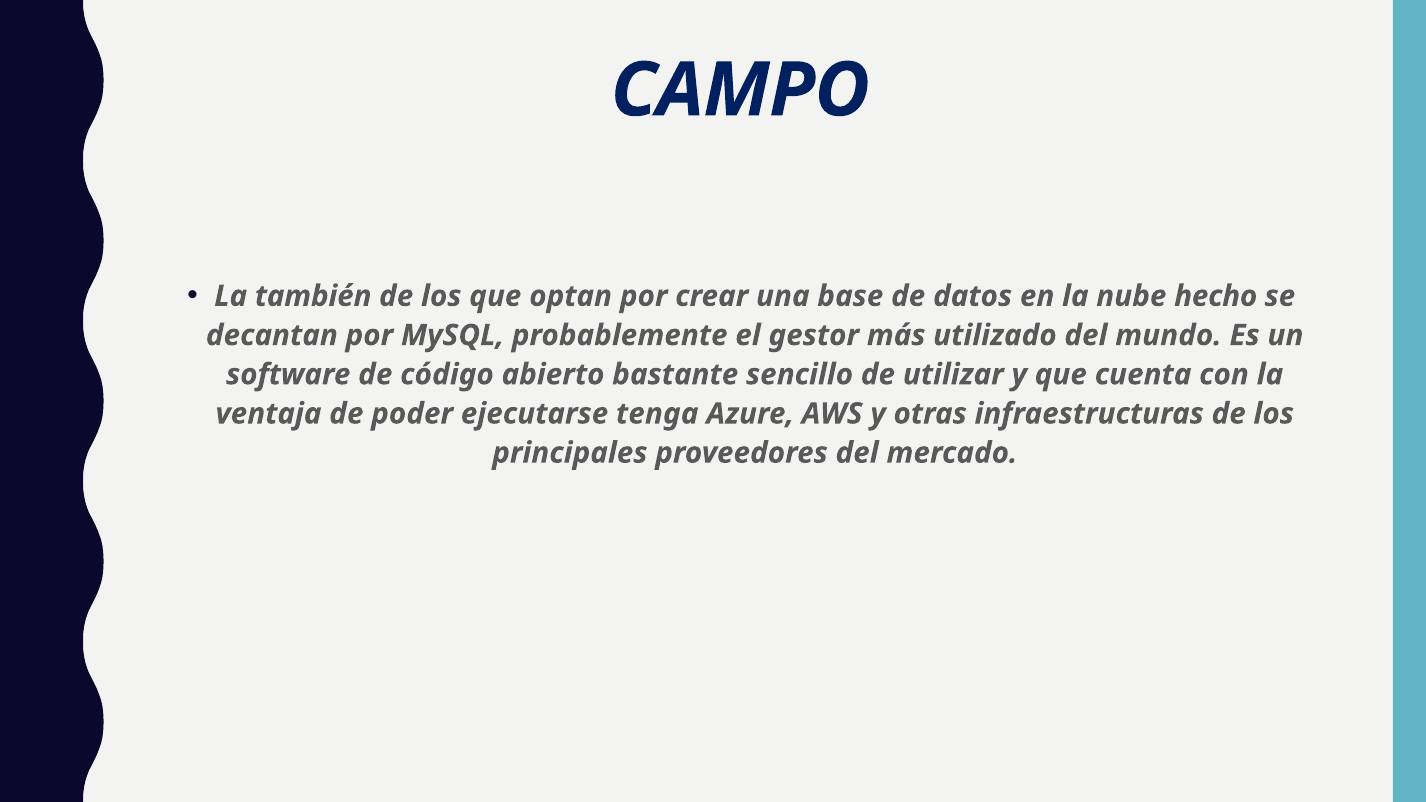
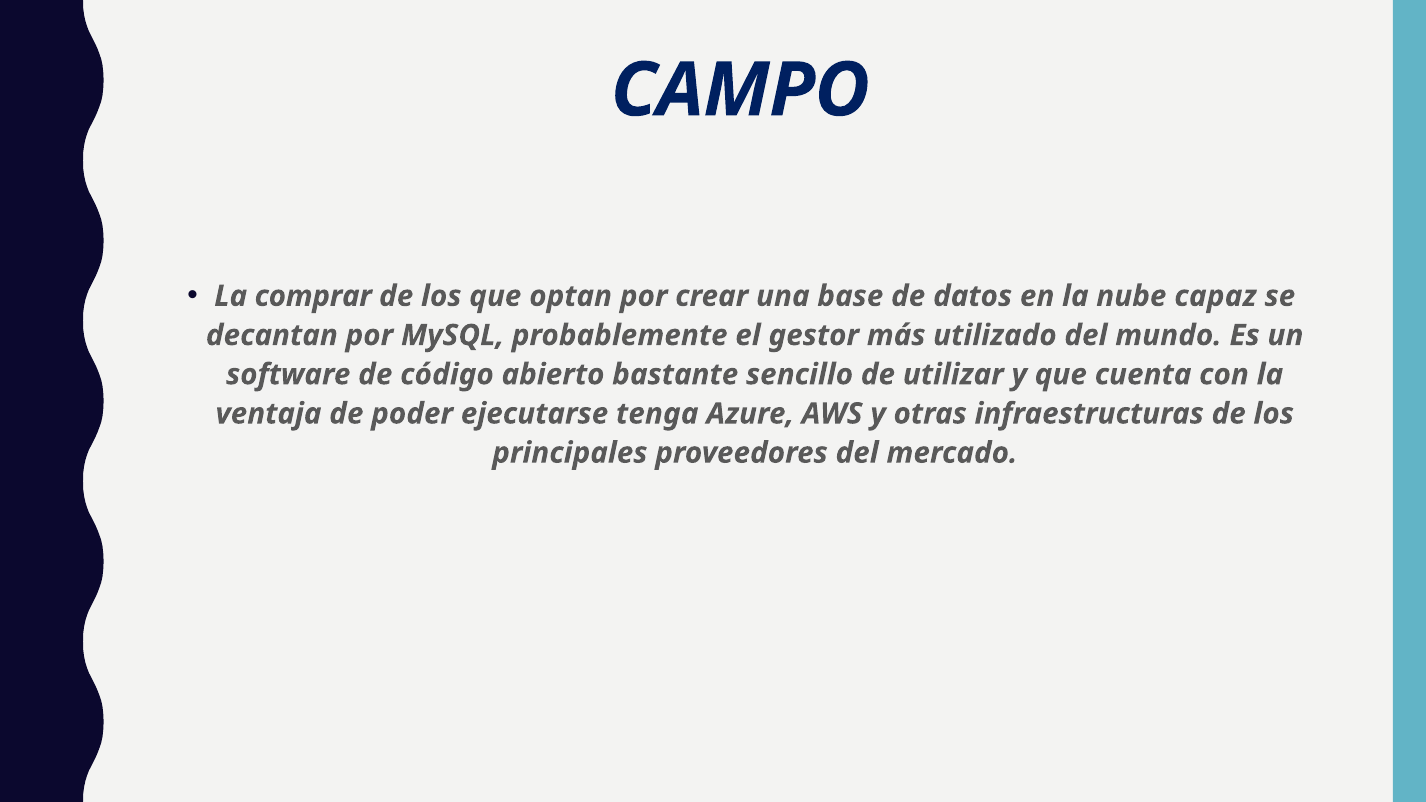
también: también -> comprar
hecho: hecho -> capaz
